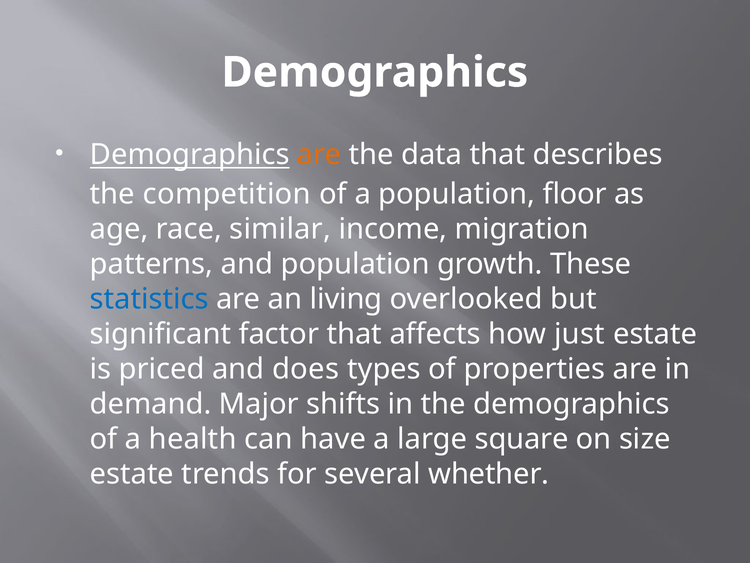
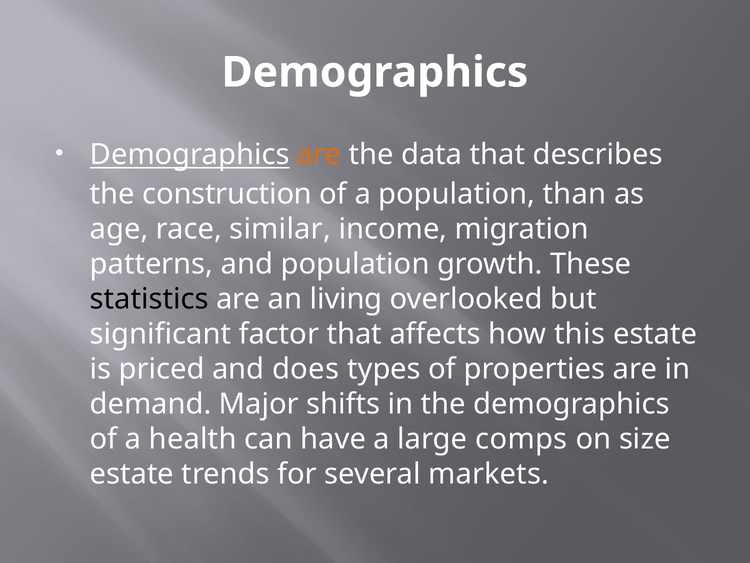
competition: competition -> construction
floor: floor -> than
statistics colour: blue -> black
just: just -> this
square: square -> comps
whether: whether -> markets
